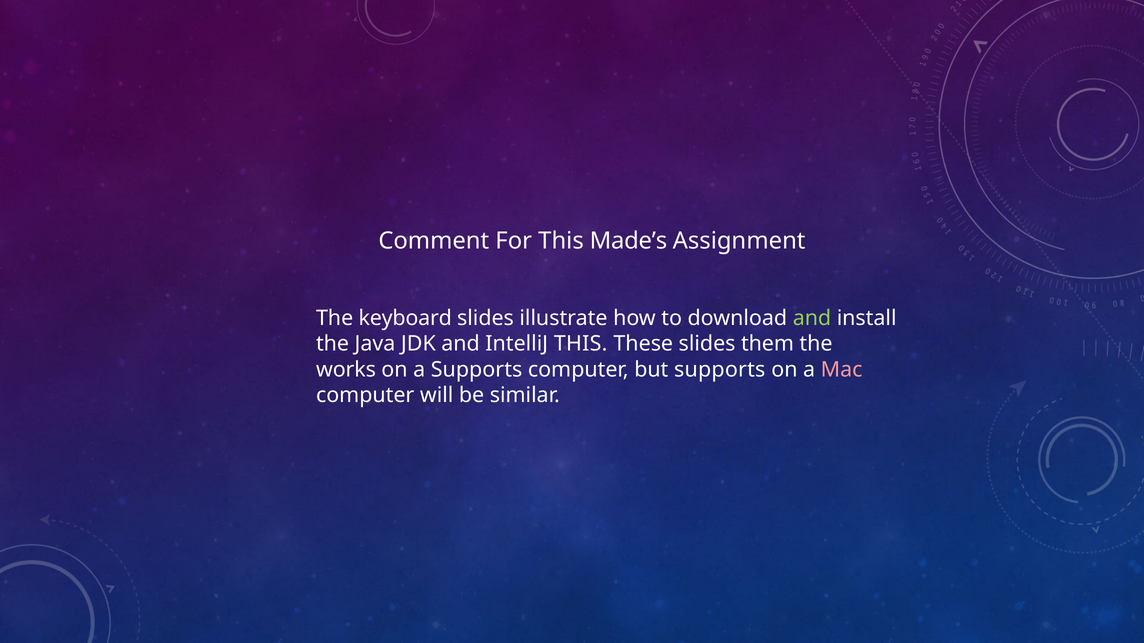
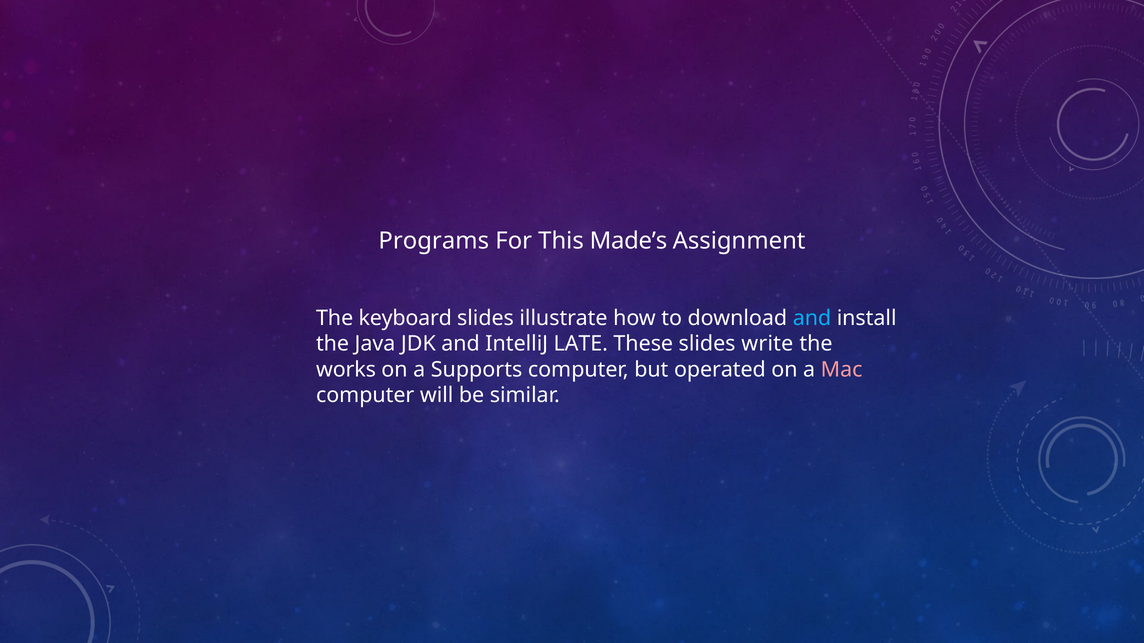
Comment: Comment -> Programs
and at (812, 318) colour: light green -> light blue
IntelliJ THIS: THIS -> LATE
them: them -> write
but supports: supports -> operated
